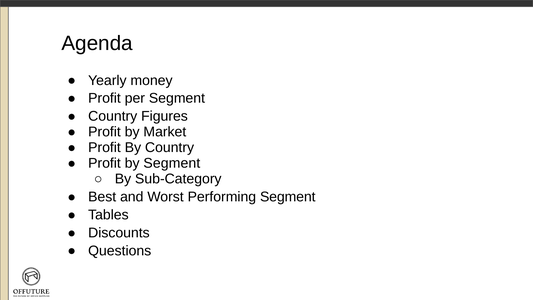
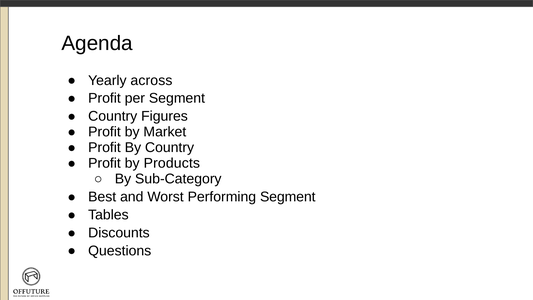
money: money -> across
by Segment: Segment -> Products
